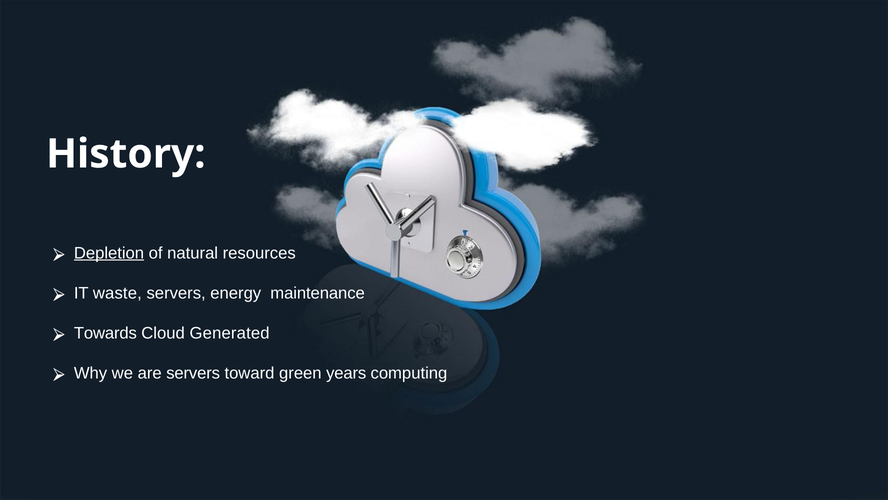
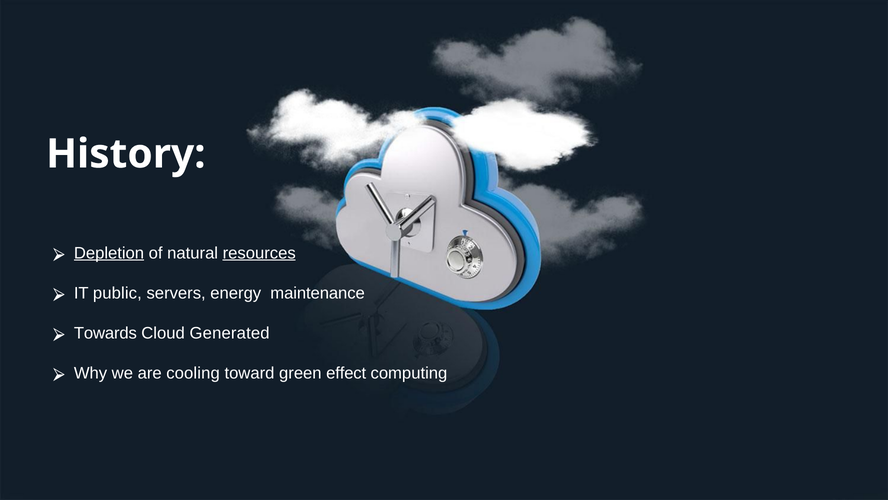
resources underline: none -> present
waste: waste -> public
are servers: servers -> cooling
years: years -> effect
